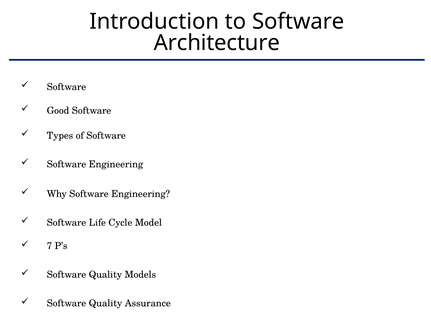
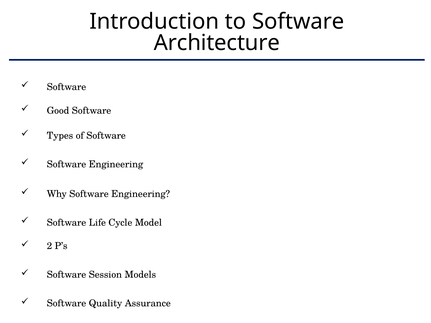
7: 7 -> 2
Quality at (105, 275): Quality -> Session
